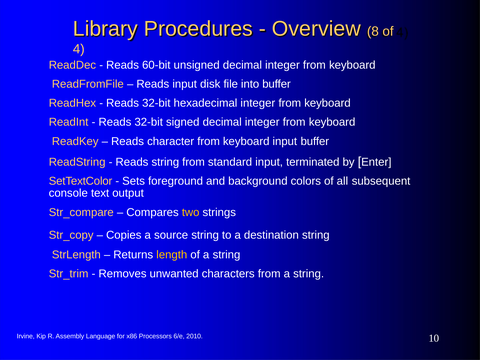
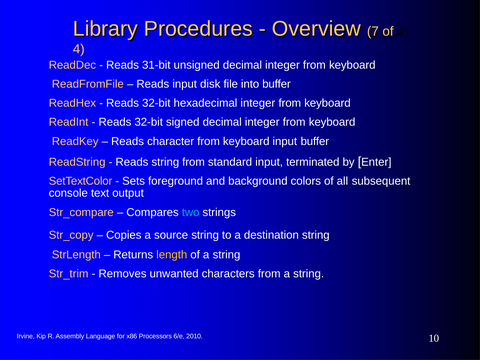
8: 8 -> 7
60-bit: 60-bit -> 31-bit
two colour: yellow -> light blue
